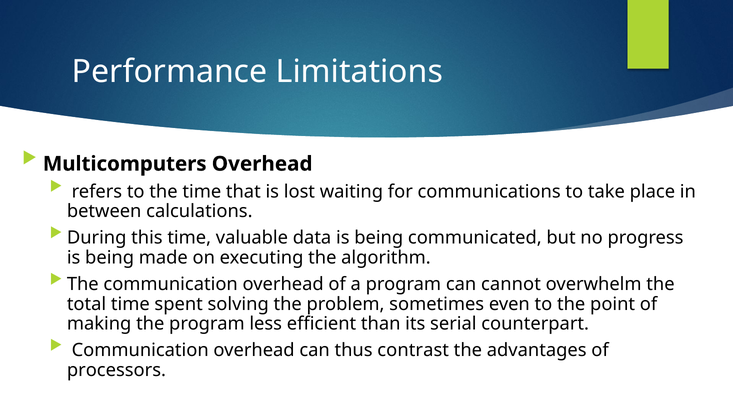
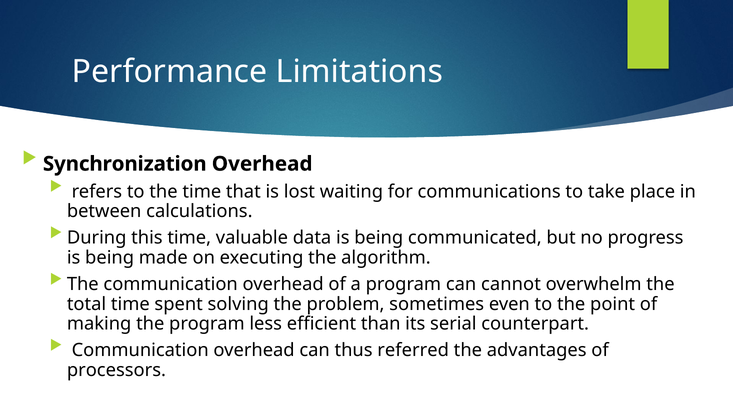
Multicomputers: Multicomputers -> Synchronization
contrast: contrast -> referred
